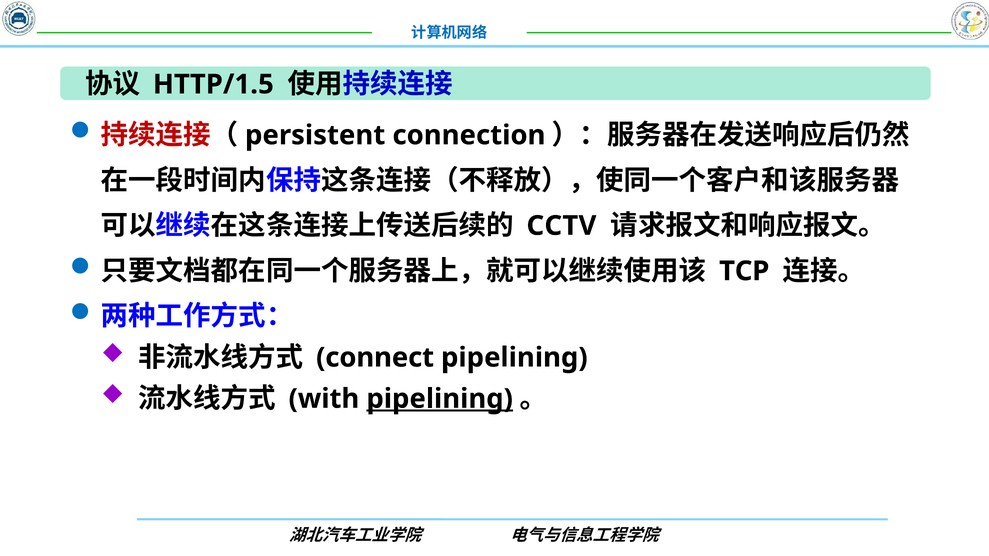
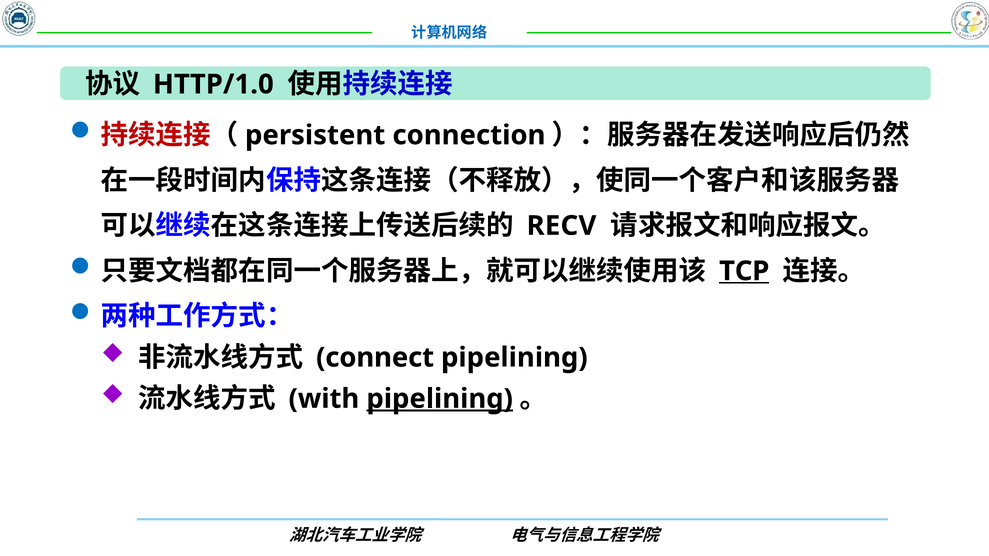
HTTP/1.5: HTTP/1.5 -> HTTP/1.0
CCTV: CCTV -> RECV
TCP underline: none -> present
